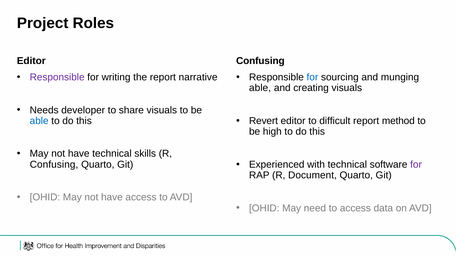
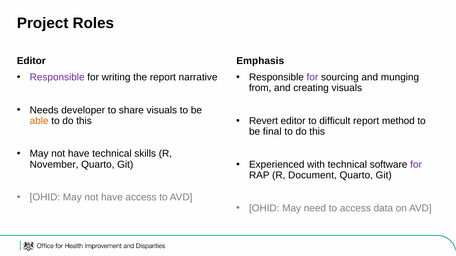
Confusing at (260, 61): Confusing -> Emphasis
for at (312, 77) colour: blue -> purple
able at (260, 88): able -> from
able at (39, 121) colour: blue -> orange
high: high -> final
Confusing at (54, 165): Confusing -> November
